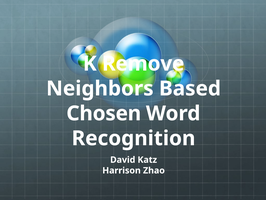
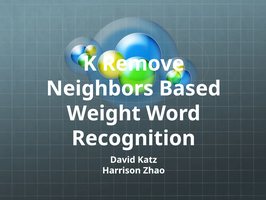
Chosen: Chosen -> Weight
